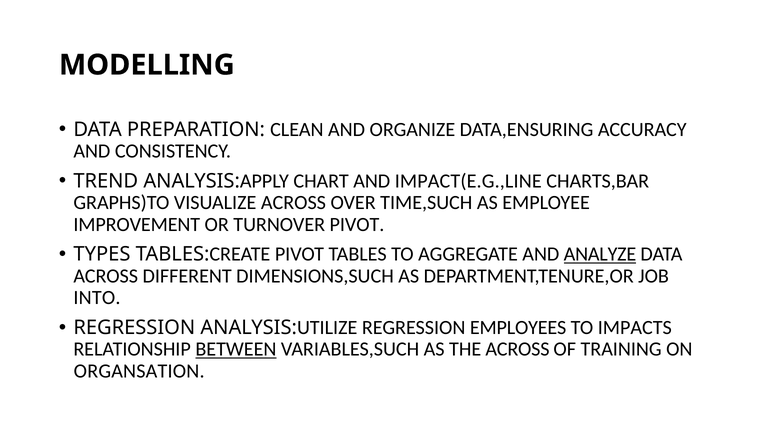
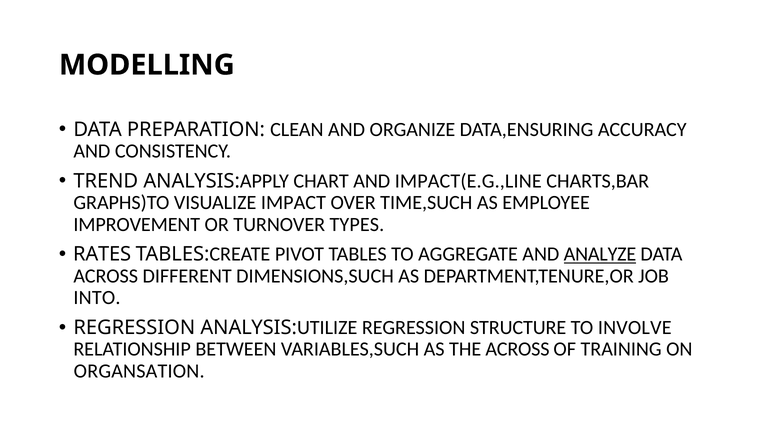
VISUALIZE ACROSS: ACROSS -> IMPACT
TURNOVER PIVOT: PIVOT -> TYPES
TYPES: TYPES -> RATES
EMPLOYEES: EMPLOYEES -> STRUCTURE
IMPACTS: IMPACTS -> INVOLVE
BETWEEN underline: present -> none
